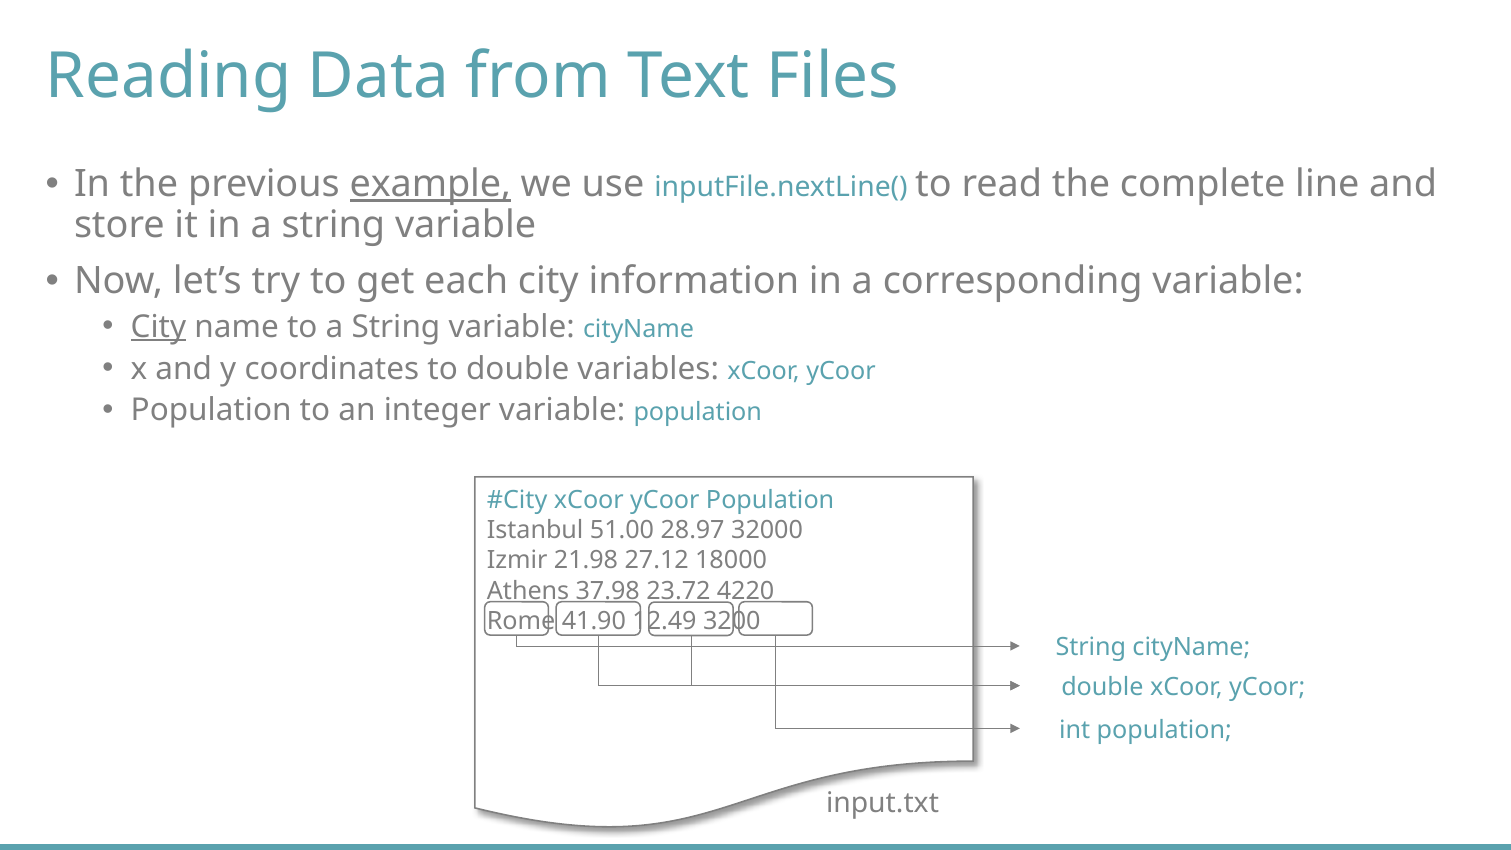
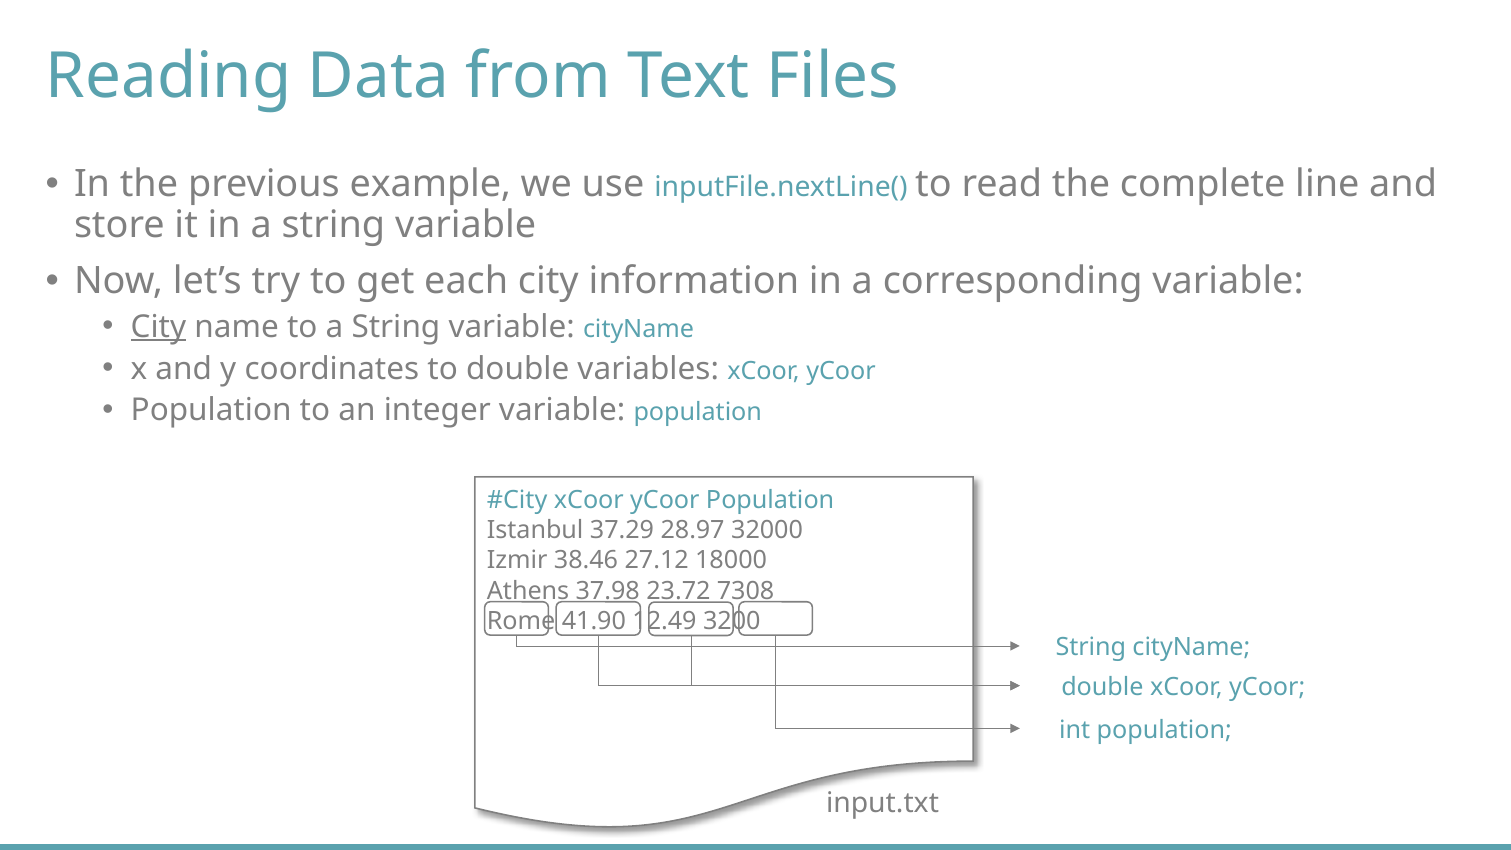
example underline: present -> none
51.00: 51.00 -> 37.29
21.98: 21.98 -> 38.46
4220: 4220 -> 7308
